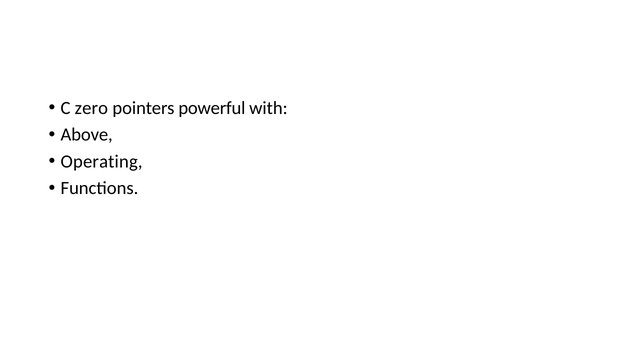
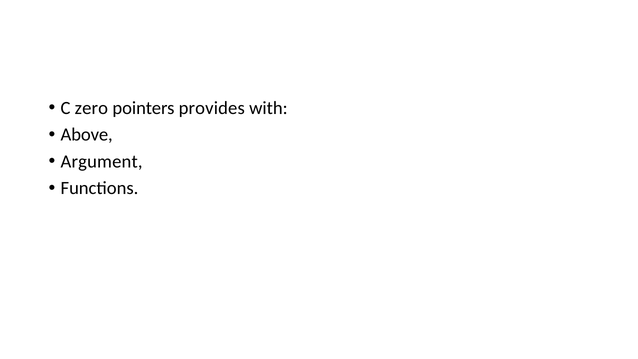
powerful: powerful -> provides
Operating: Operating -> Argument
